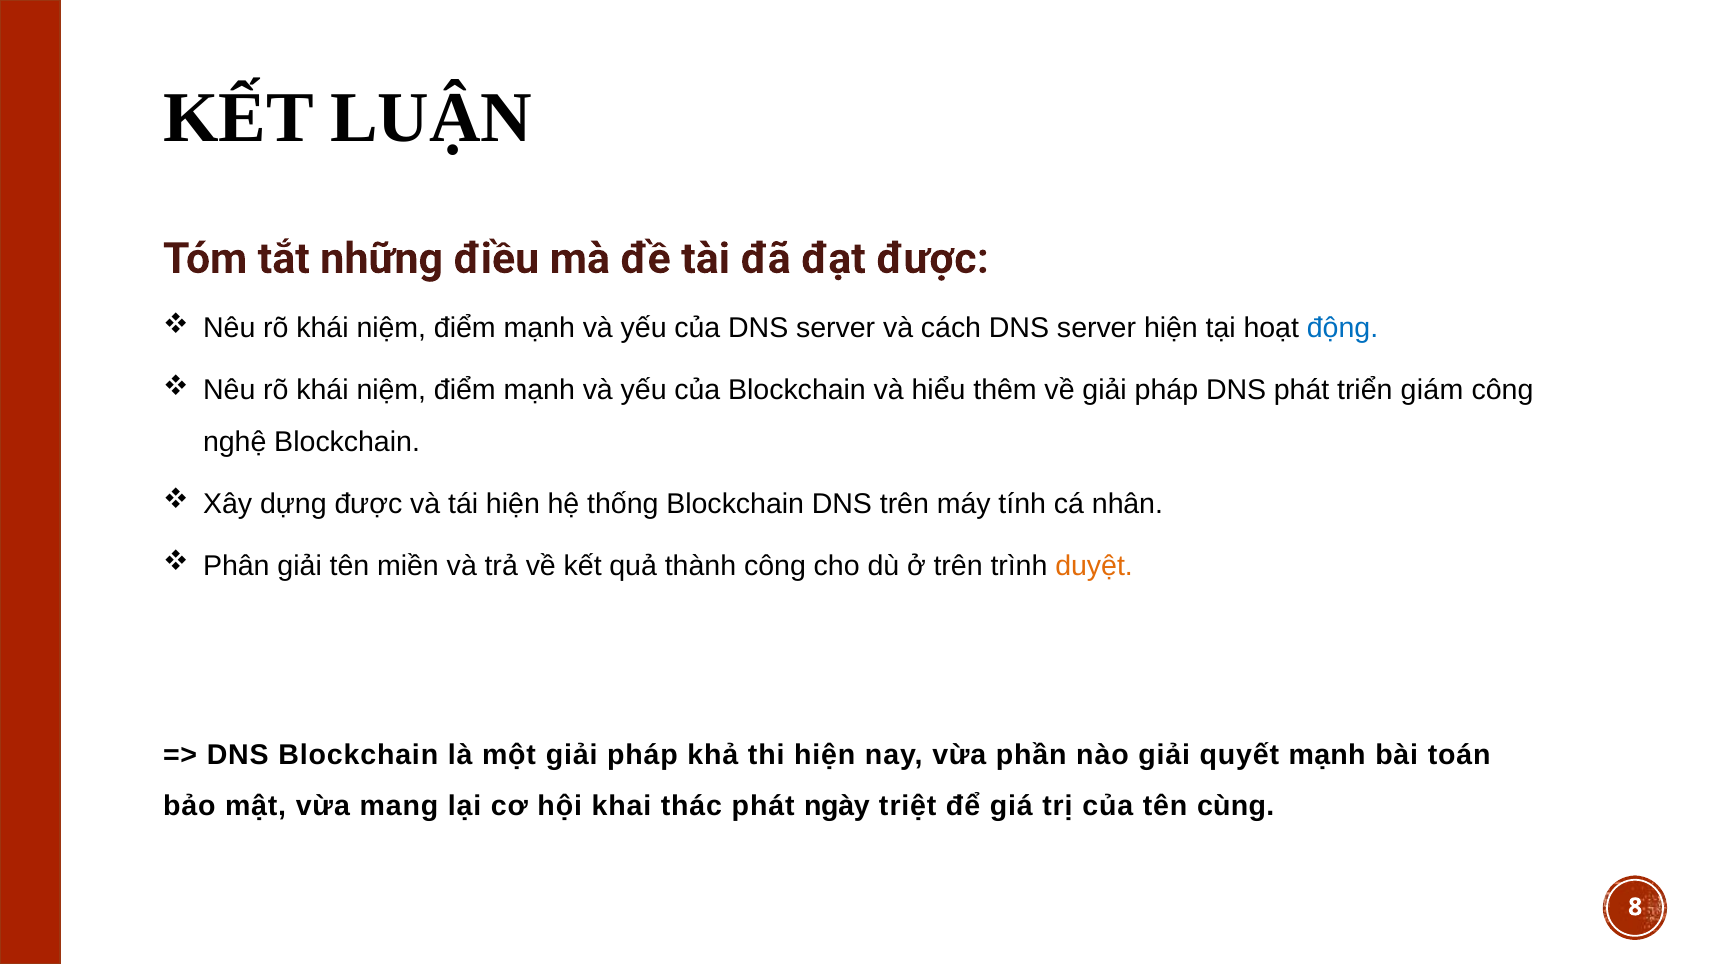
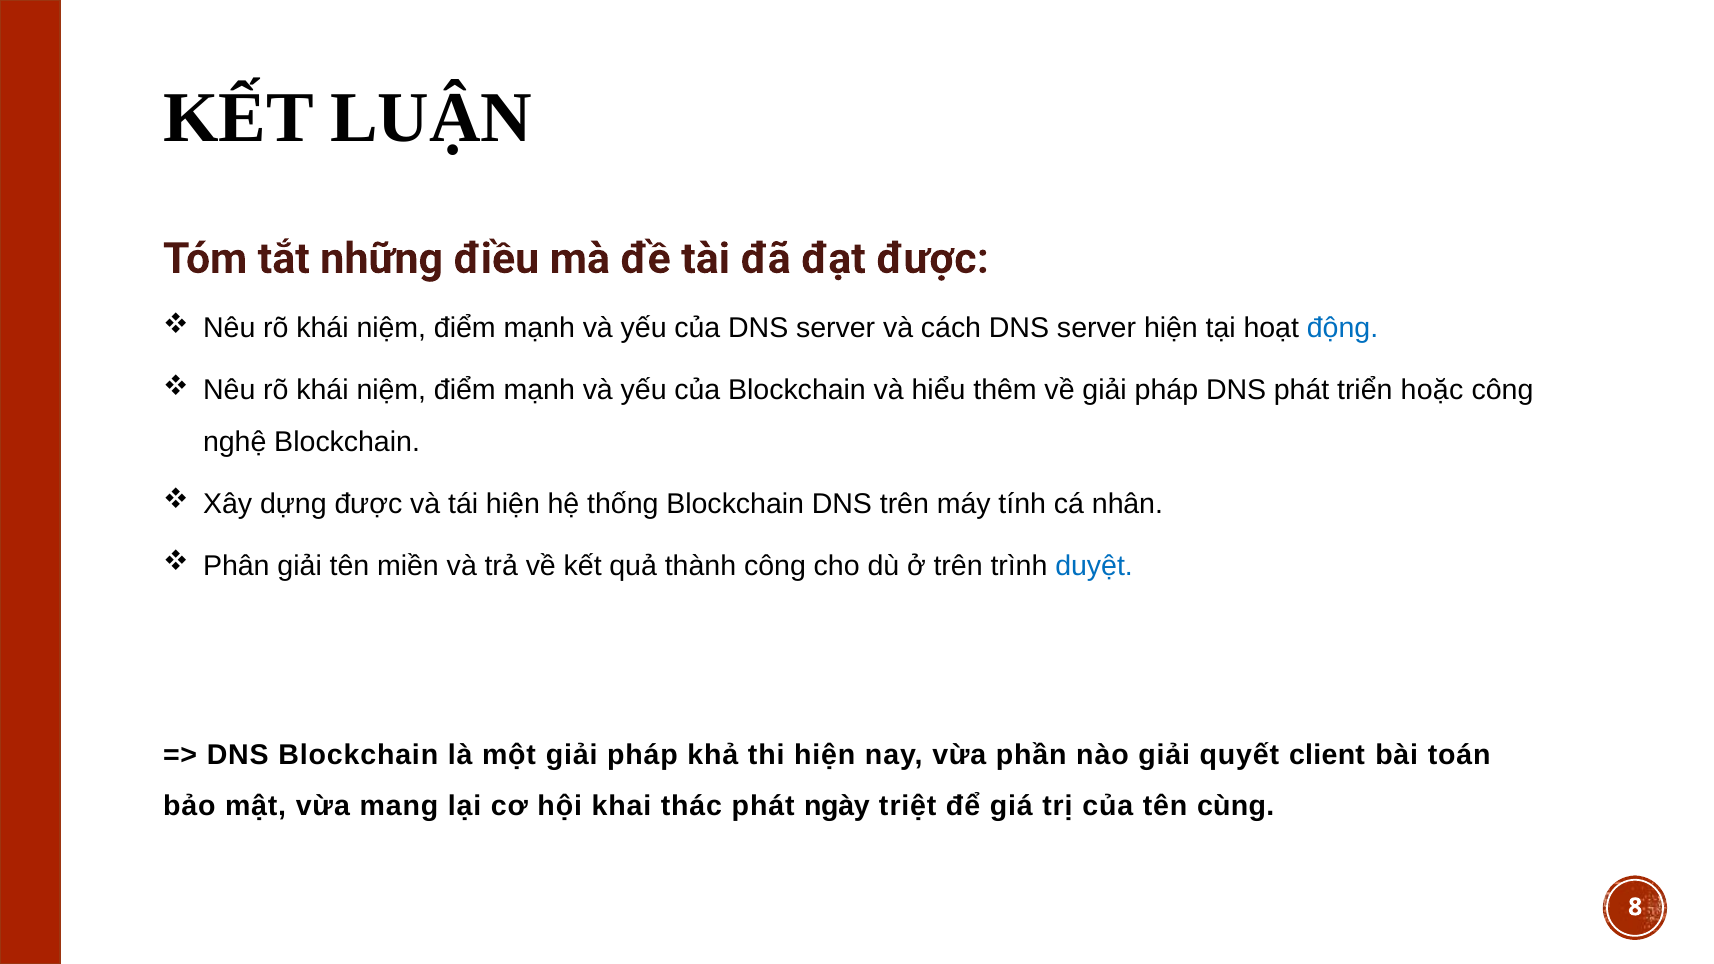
giám: giám -> hoặc
duyệt colour: orange -> blue
quyết mạnh: mạnh -> client
